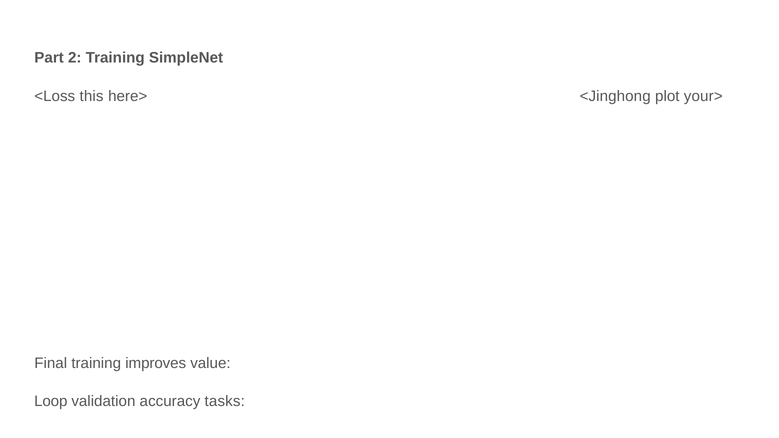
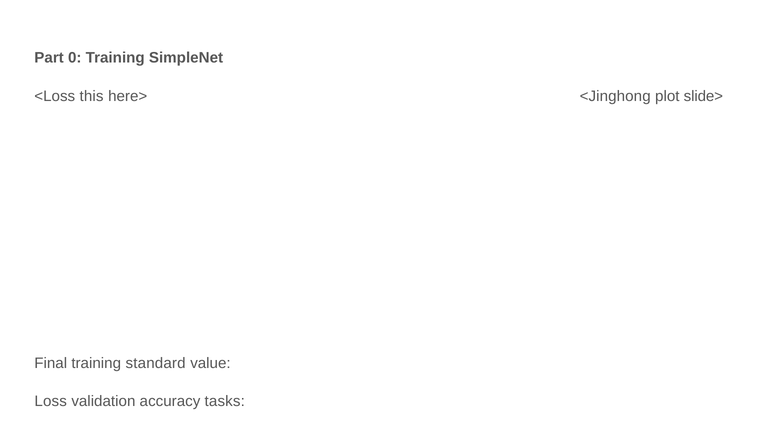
2: 2 -> 0
your>: your> -> slide>
improves: improves -> standard
Loop: Loop -> Loss
